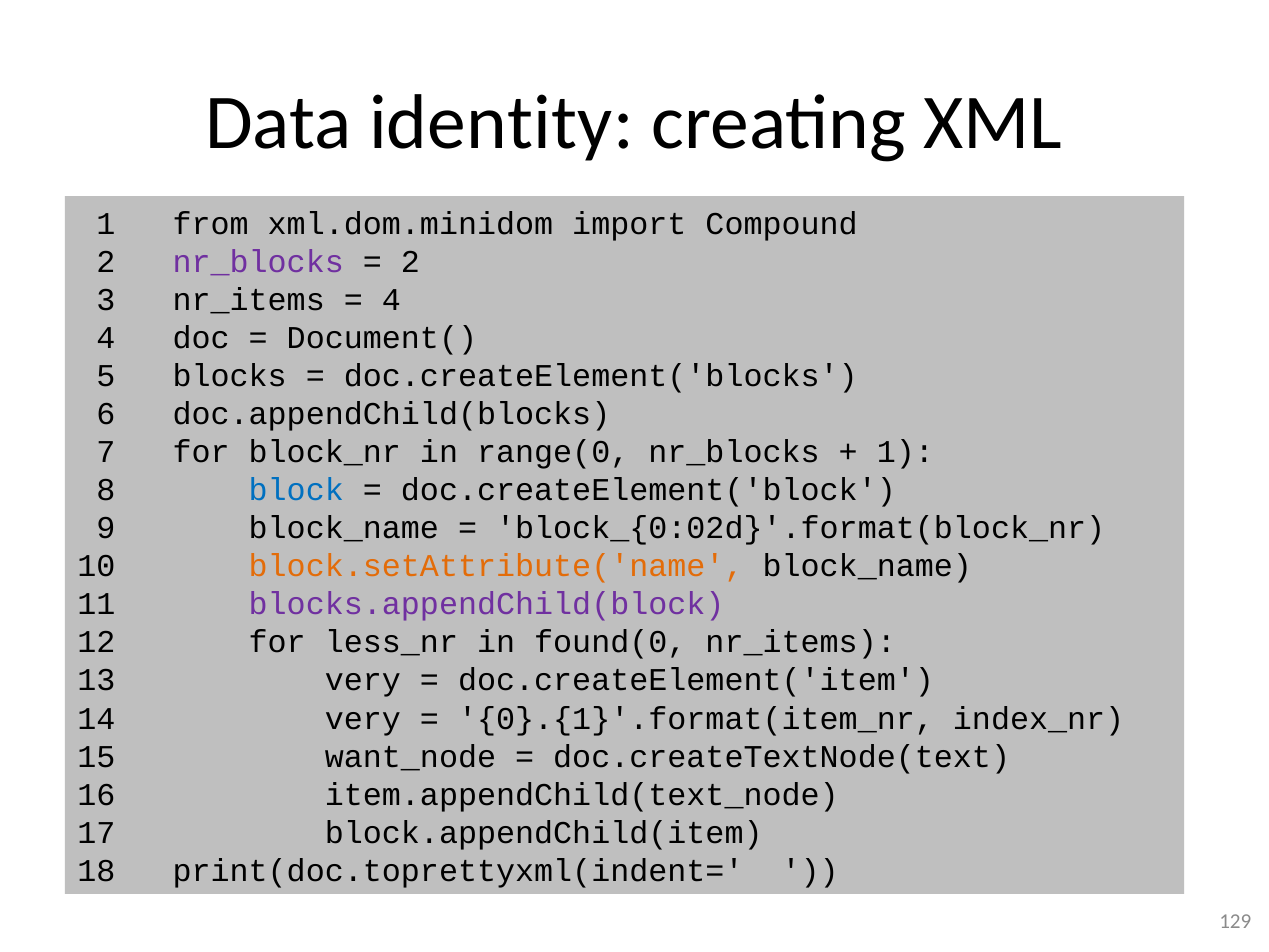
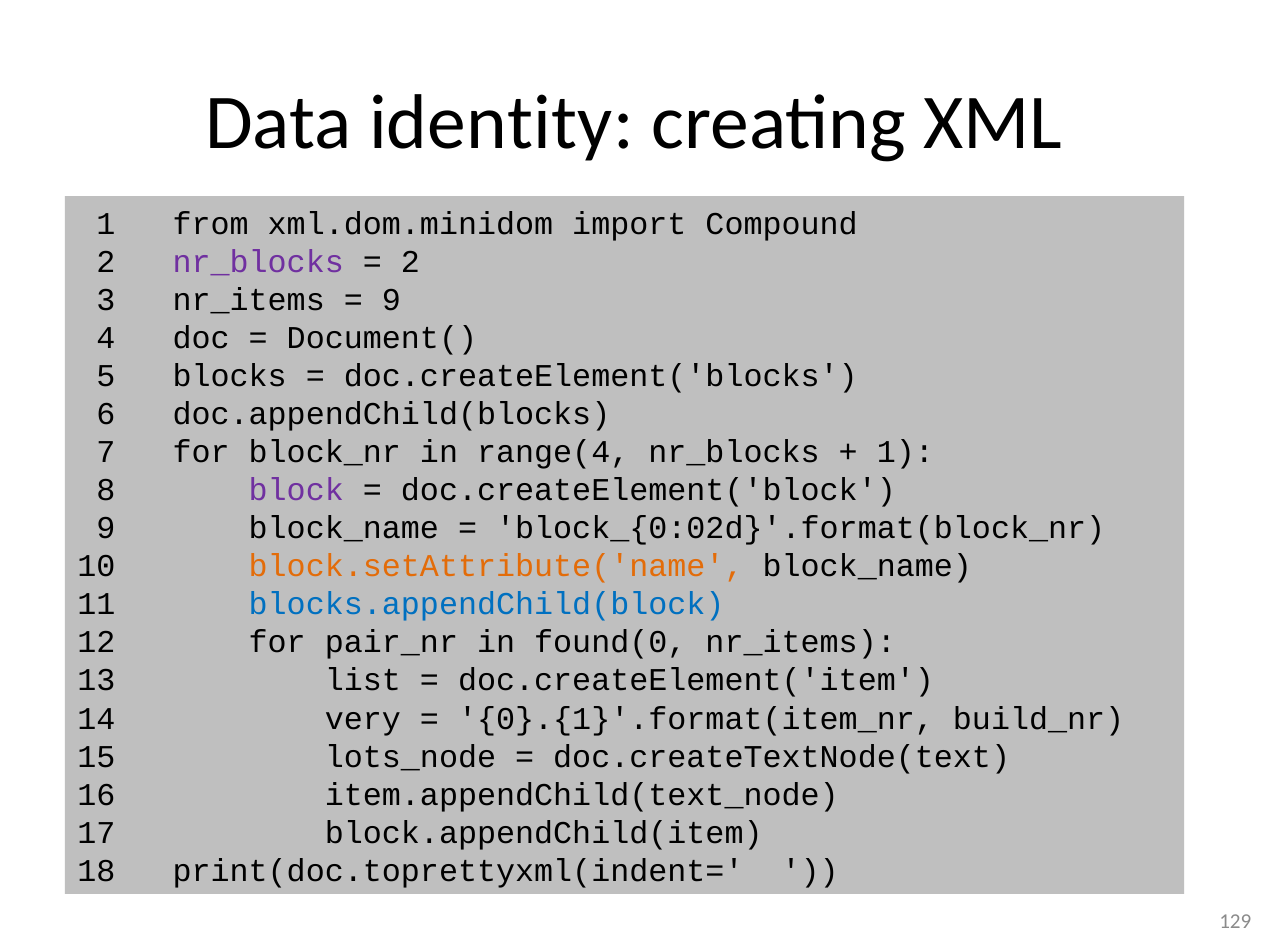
4 at (391, 300): 4 -> 9
range(0: range(0 -> range(4
block colour: blue -> purple
blocks.appendChild(block colour: purple -> blue
less_nr: less_nr -> pair_nr
13 very: very -> list
index_nr: index_nr -> build_nr
want_node: want_node -> lots_node
